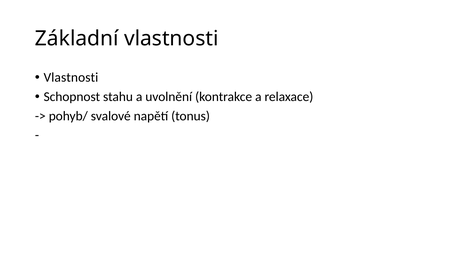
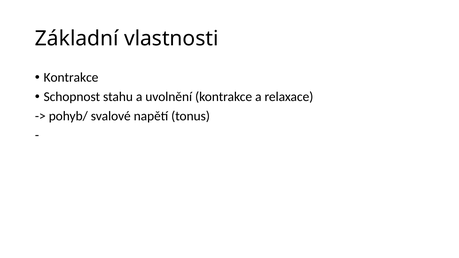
Vlastnosti at (71, 78): Vlastnosti -> Kontrakce
